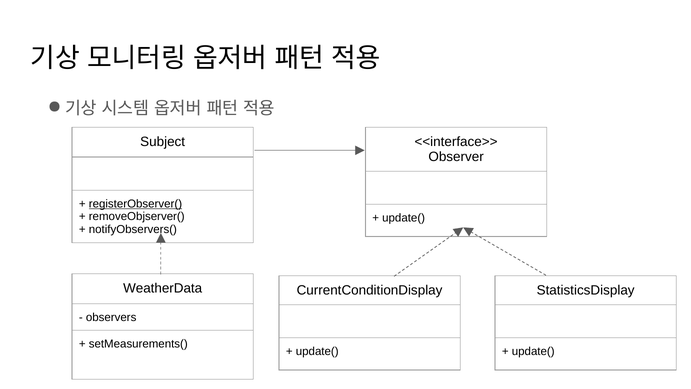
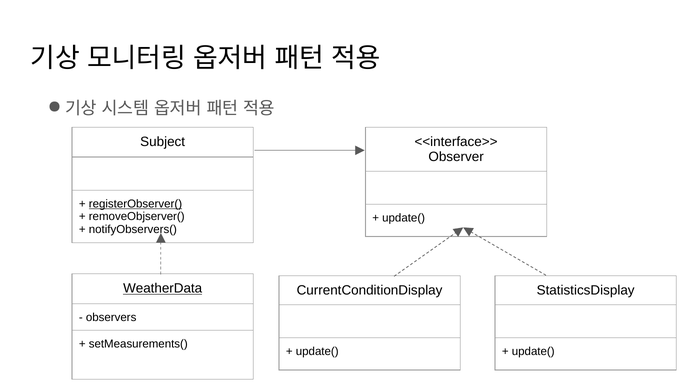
WeatherData underline: none -> present
